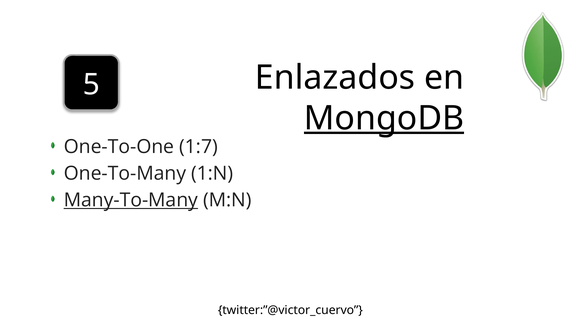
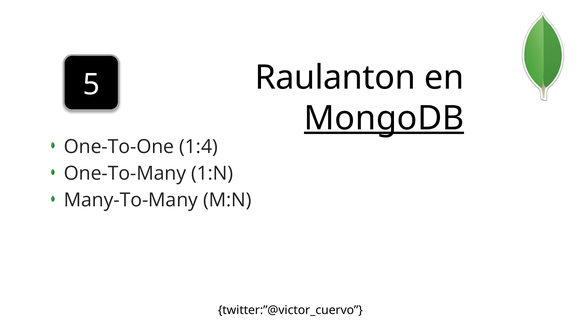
Enlazados: Enlazados -> Raulanton
1:7: 1:7 -> 1:4
Many-To-Many underline: present -> none
